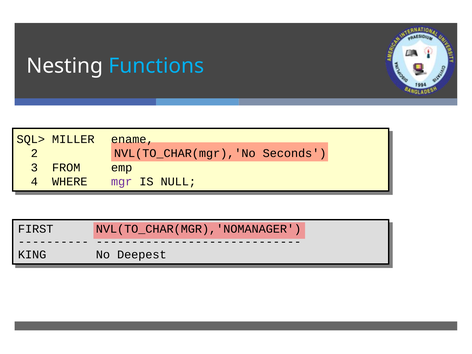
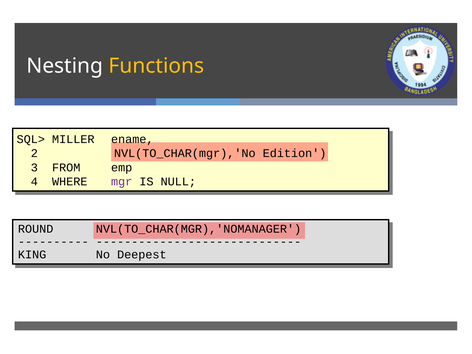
Functions colour: light blue -> yellow
Seconds: Seconds -> Edition
FIRST: FIRST -> ROUND
